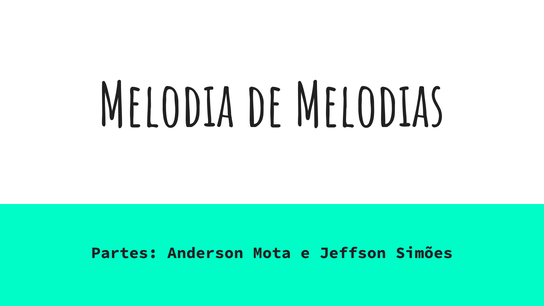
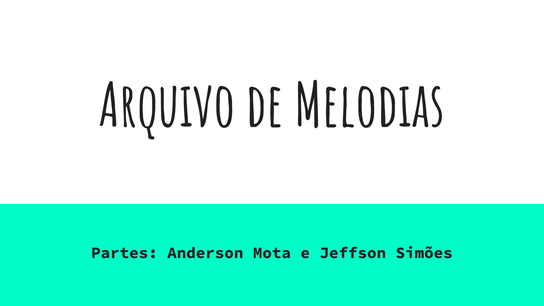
Melodia: Melodia -> Arquivo
